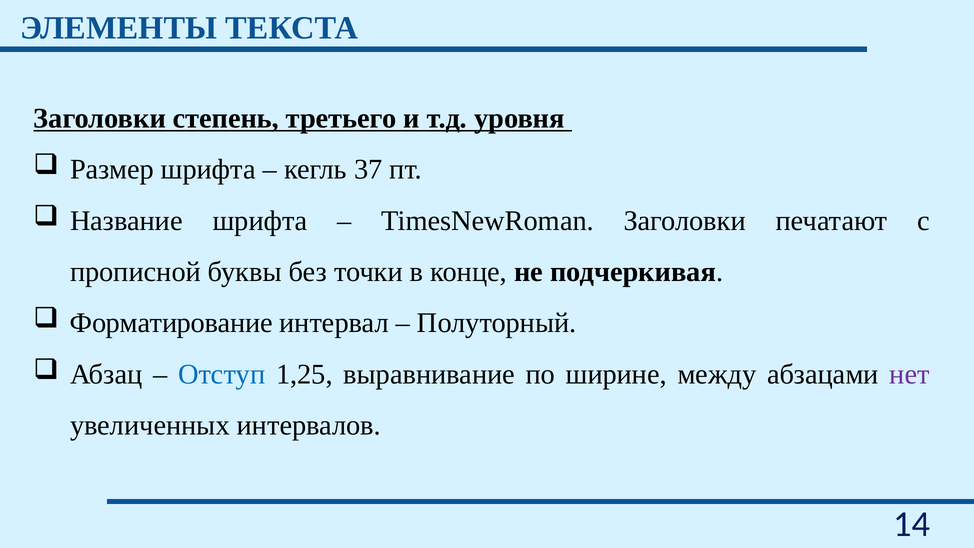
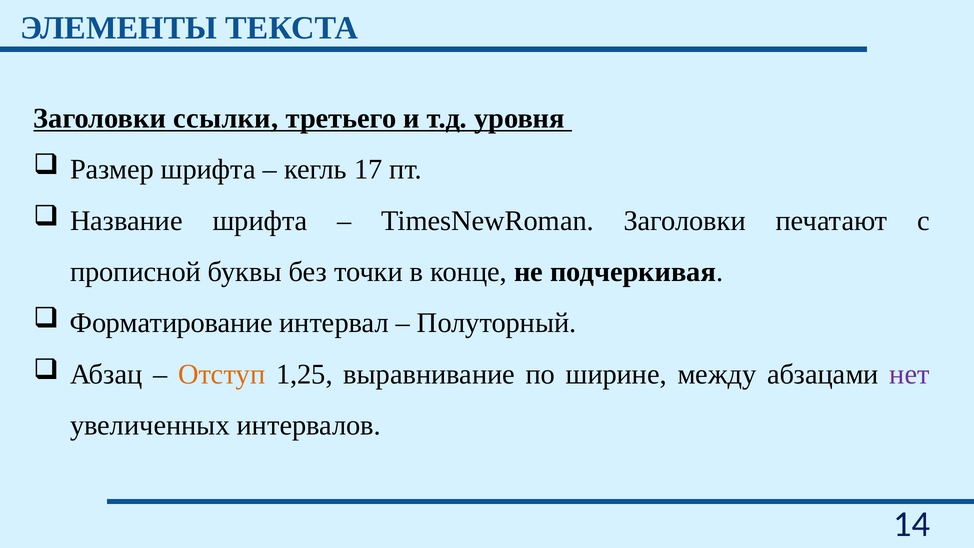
степень: степень -> ссылки
37: 37 -> 17
Отступ colour: blue -> orange
